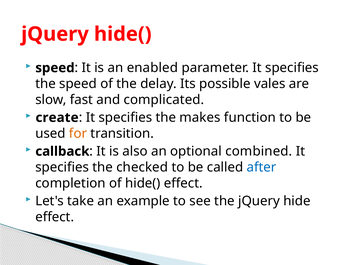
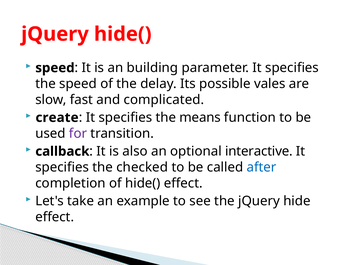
enabled: enabled -> building
makes: makes -> means
for colour: orange -> purple
combined: combined -> interactive
